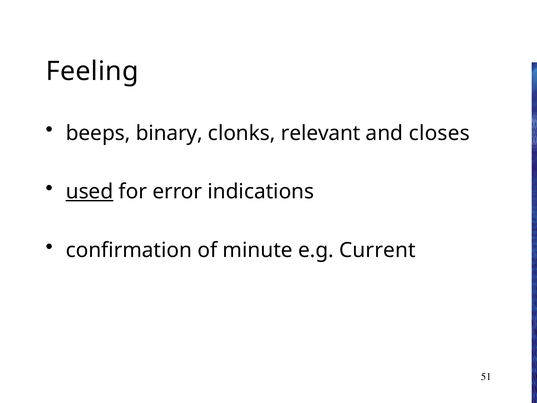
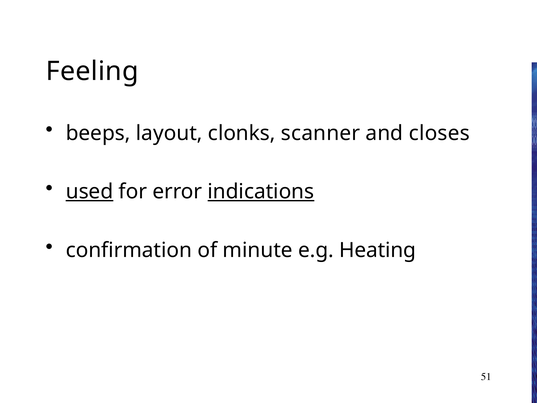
binary: binary -> layout
relevant: relevant -> scanner
indications underline: none -> present
Current: Current -> Heating
